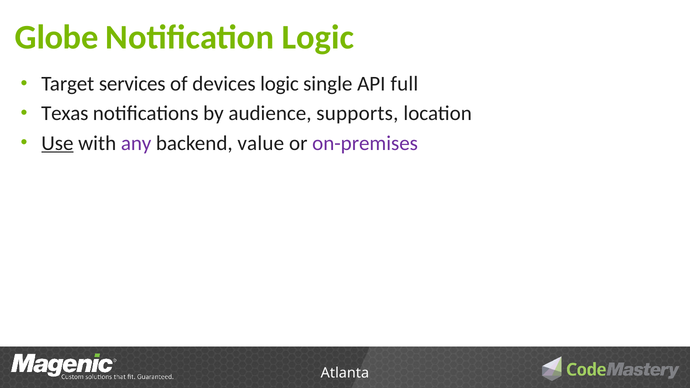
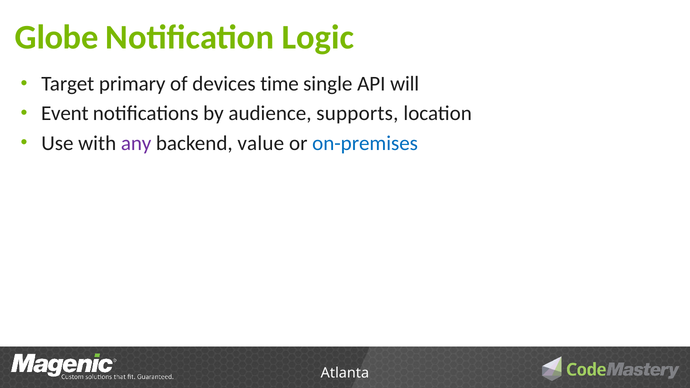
services: services -> primary
devices logic: logic -> time
full: full -> will
Texas: Texas -> Event
Use underline: present -> none
on-premises colour: purple -> blue
